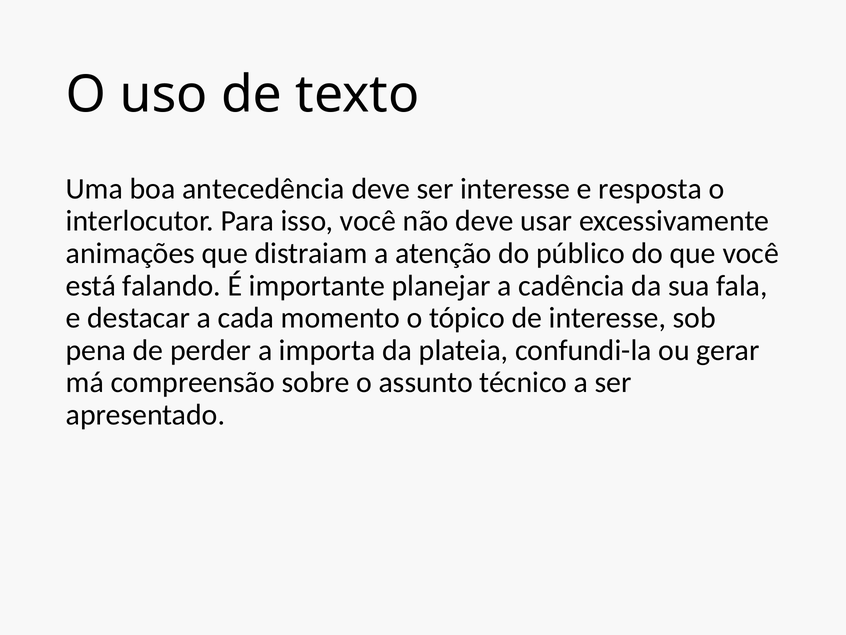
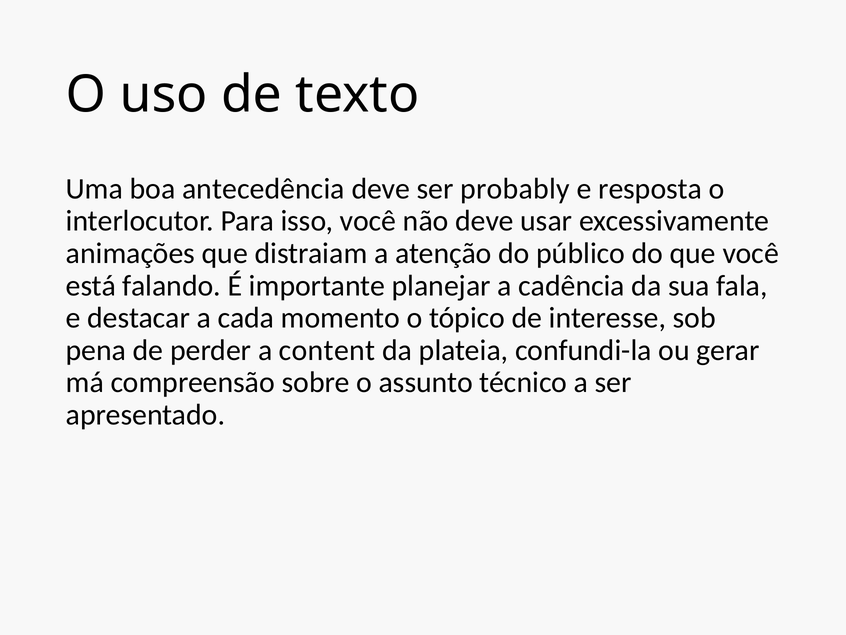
ser interesse: interesse -> probably
importa: importa -> content
